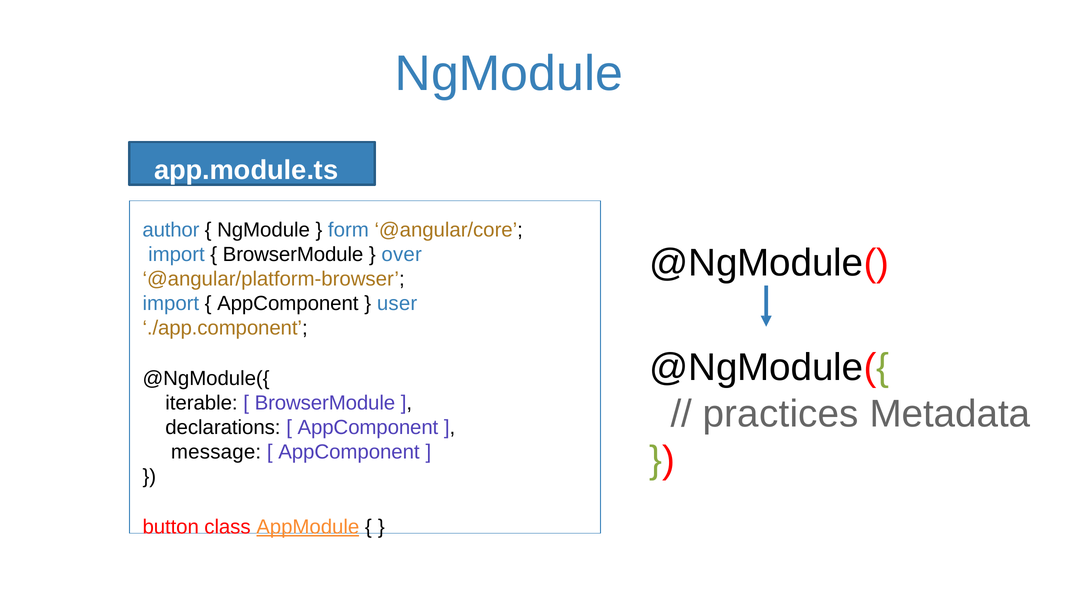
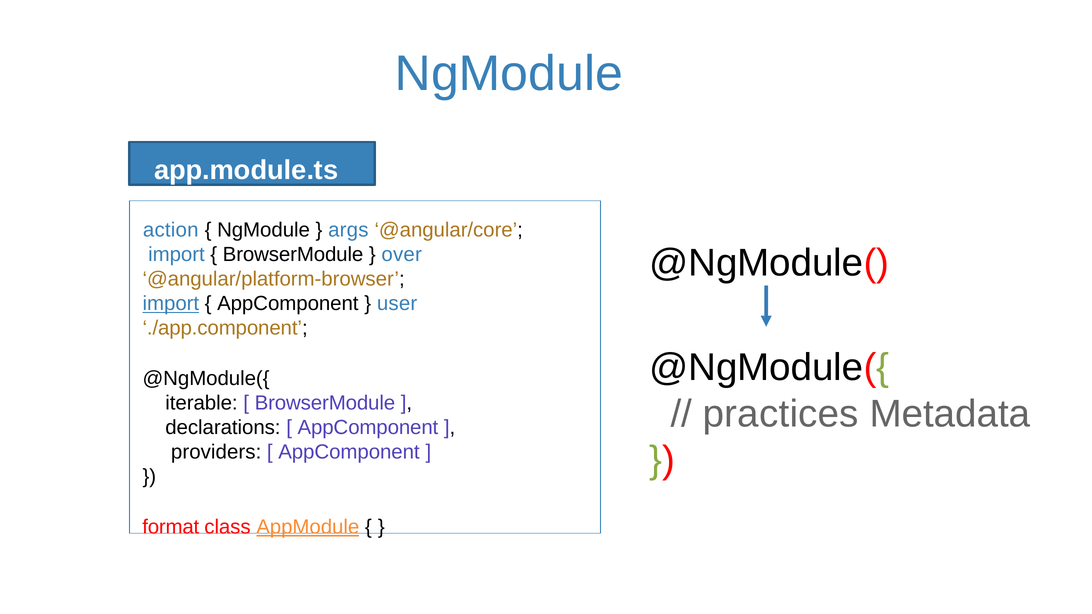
author: author -> action
form: form -> args
import at (171, 304) underline: none -> present
message: message -> providers
button: button -> format
